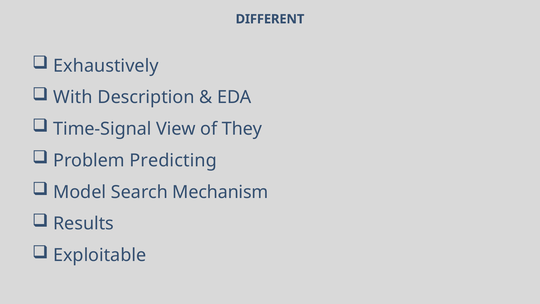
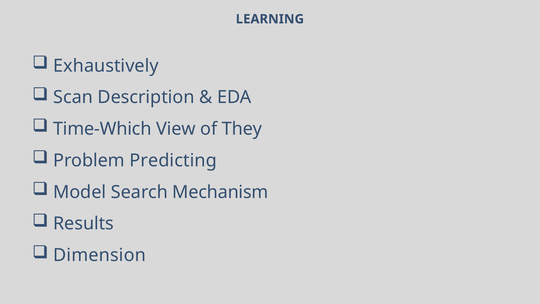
DIFFERENT: DIFFERENT -> LEARNING
With: With -> Scan
Time-Signal: Time-Signal -> Time-Which
Exploitable: Exploitable -> Dimension
